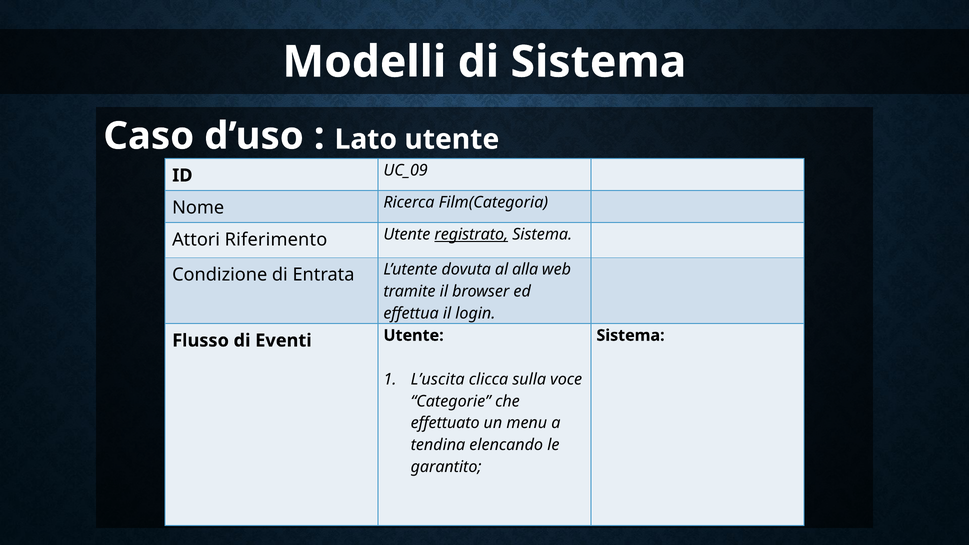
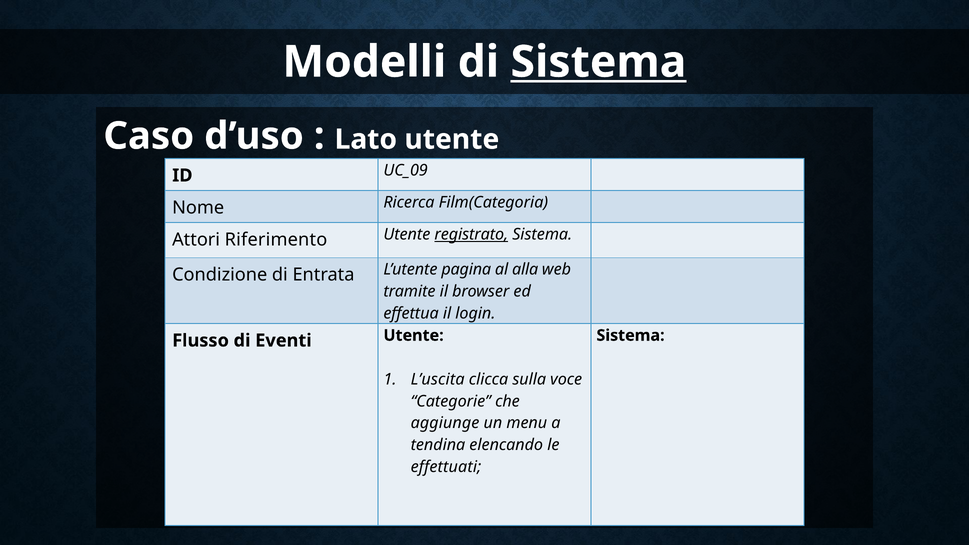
Sistema at (598, 62) underline: none -> present
dovuta: dovuta -> pagina
effettuato: effettuato -> aggiunge
garantito: garantito -> effettuati
